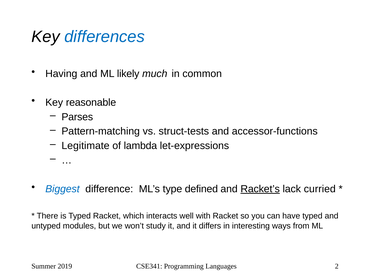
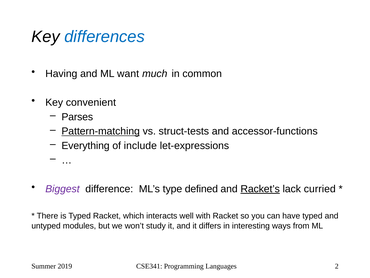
likely: likely -> want
reasonable: reasonable -> convenient
Pattern-matching underline: none -> present
Legitimate: Legitimate -> Everything
lambda: lambda -> include
Biggest colour: blue -> purple
